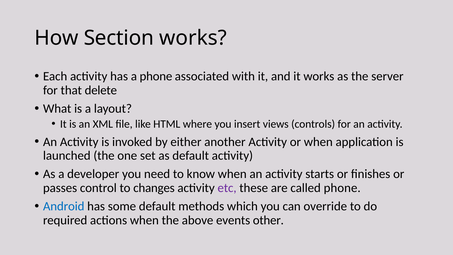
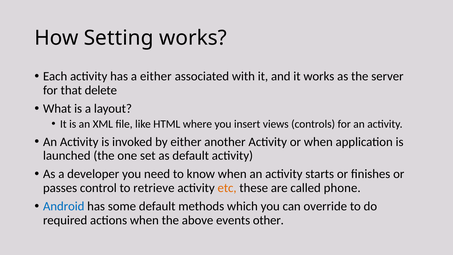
Section: Section -> Setting
a phone: phone -> either
changes: changes -> retrieve
etc colour: purple -> orange
